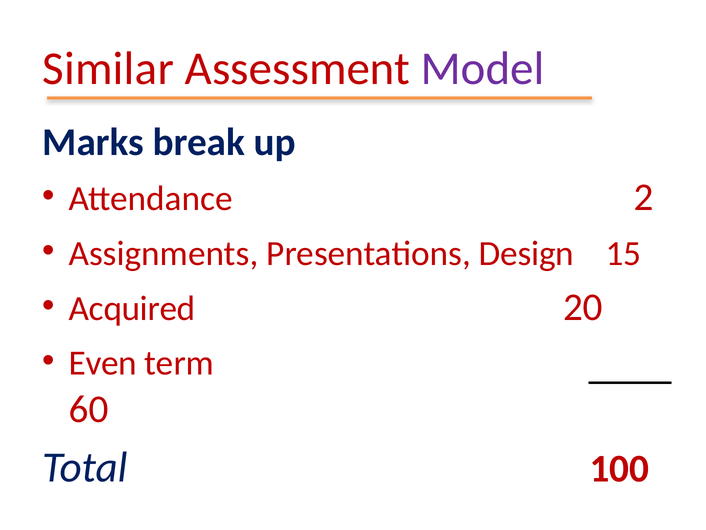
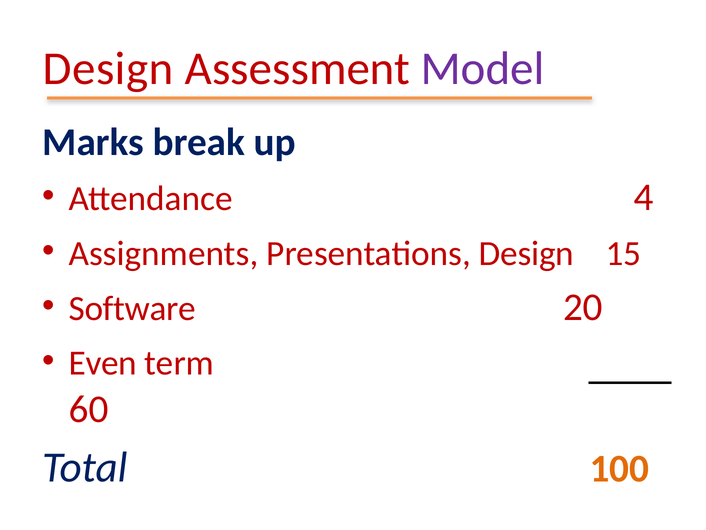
Similar at (108, 69): Similar -> Design
2: 2 -> 4
Acquired: Acquired -> Software
100 colour: red -> orange
